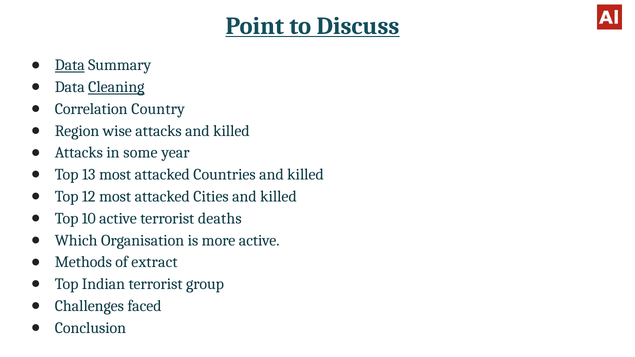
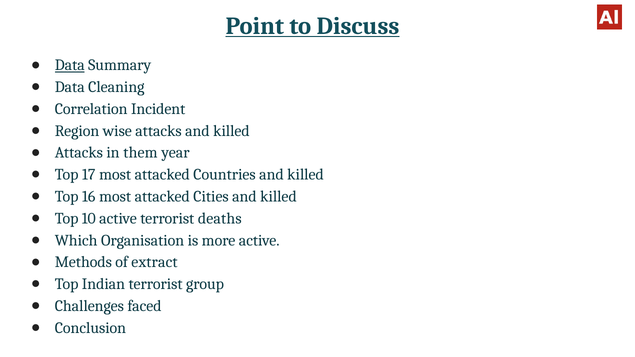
Cleaning underline: present -> none
Country: Country -> Incident
some: some -> them
13: 13 -> 17
12: 12 -> 16
